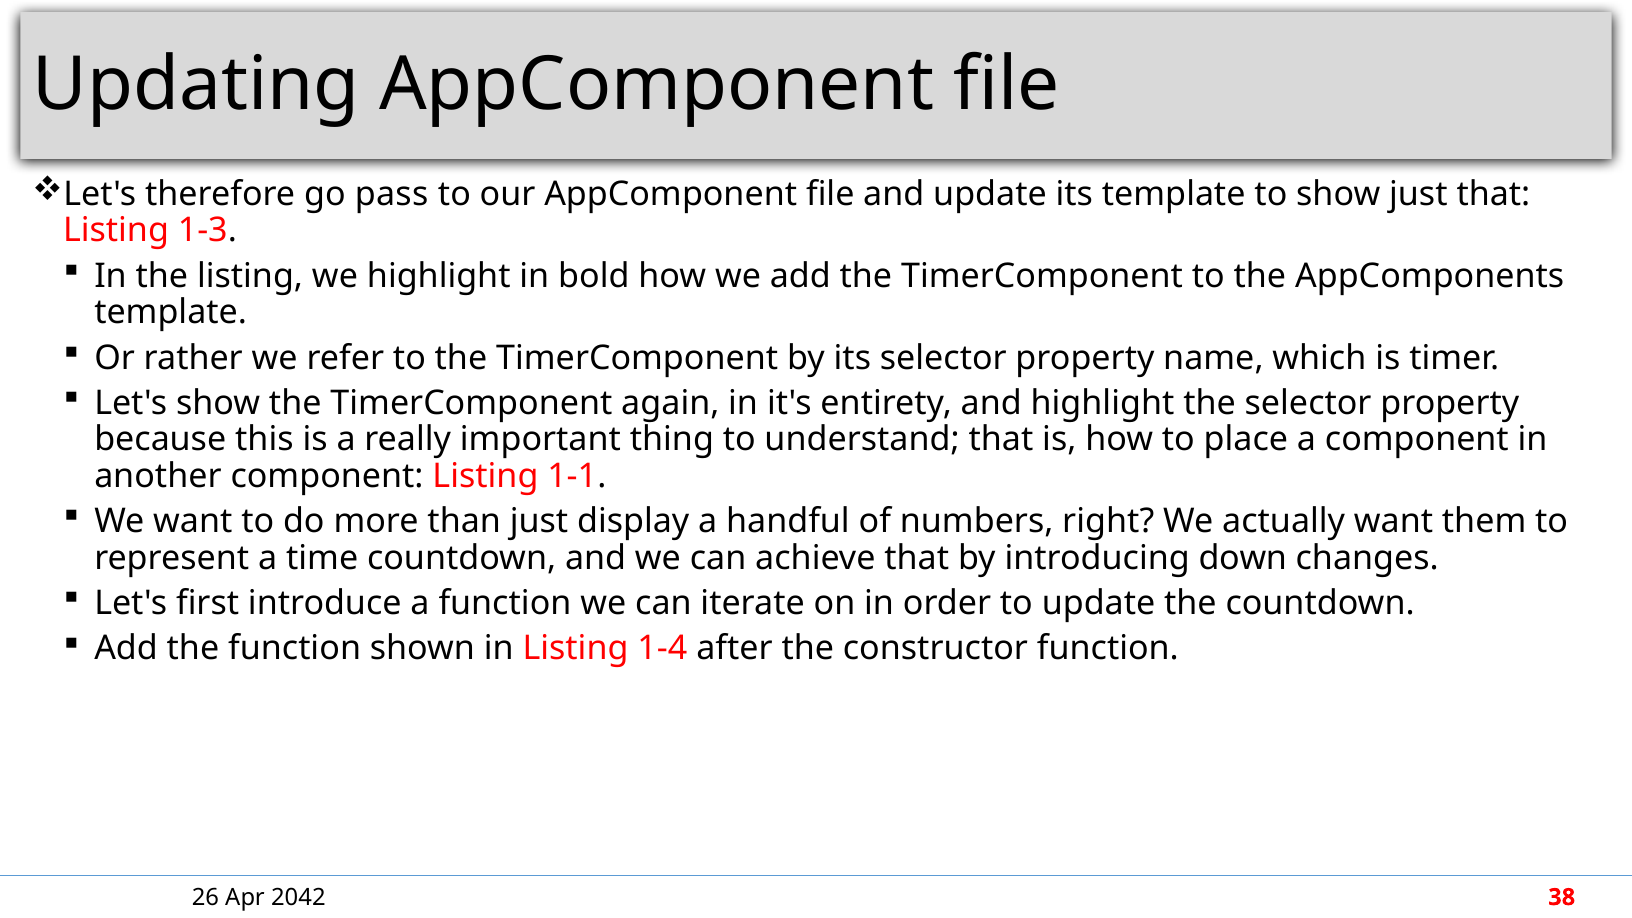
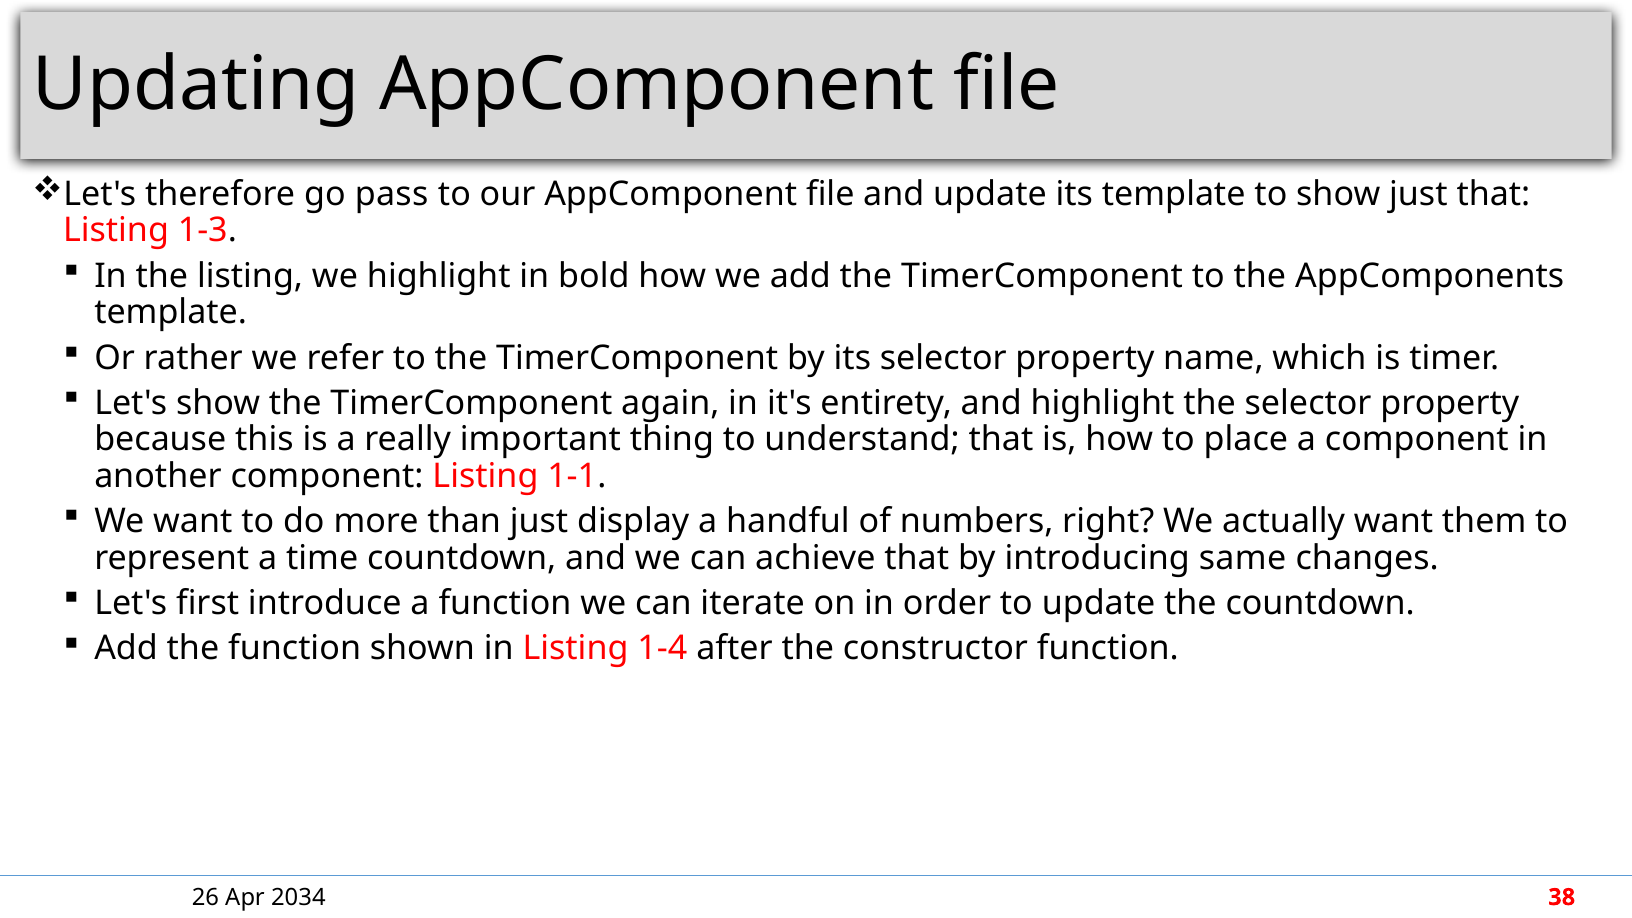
down: down -> same
2042: 2042 -> 2034
